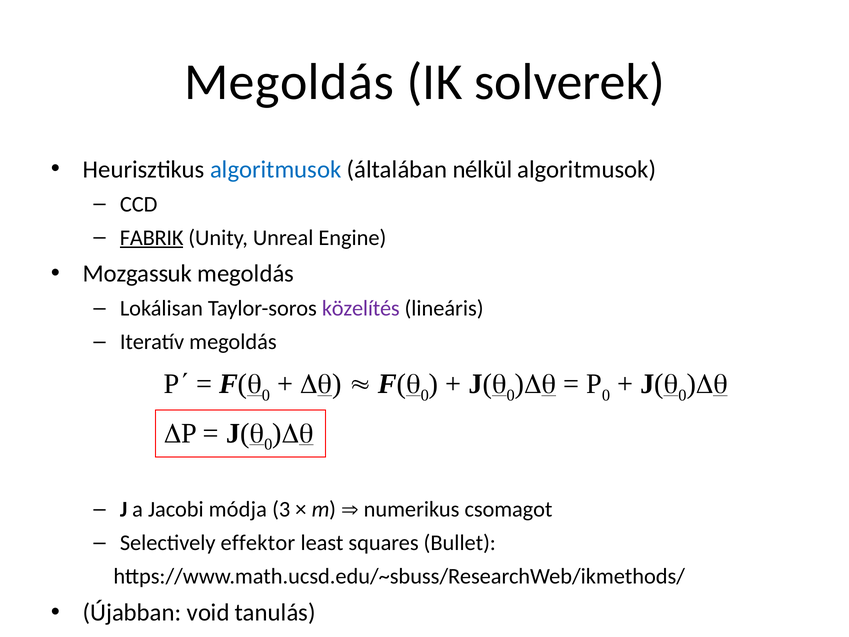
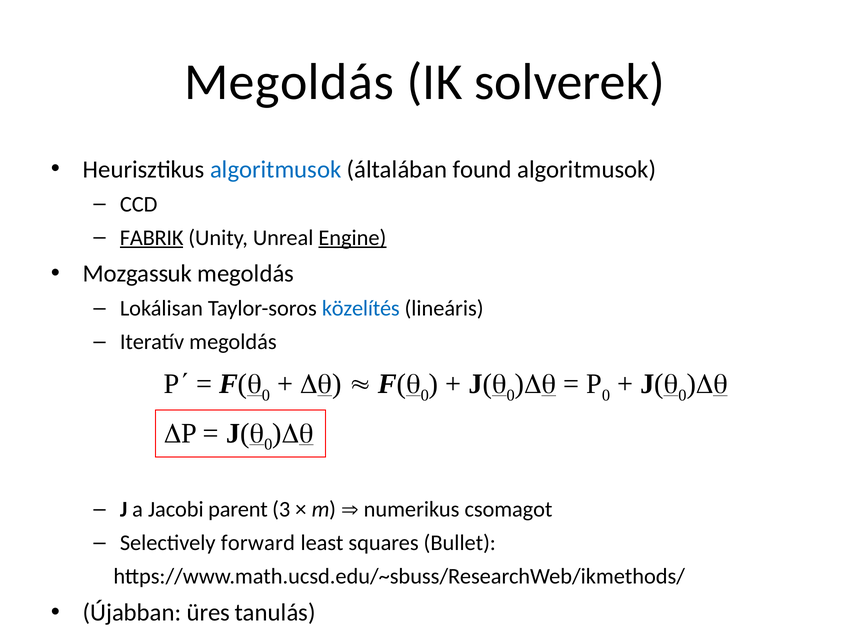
nélkül: nélkül -> found
Engine underline: none -> present
közelítés colour: purple -> blue
módja: módja -> parent
effektor: effektor -> forward
void: void -> üres
